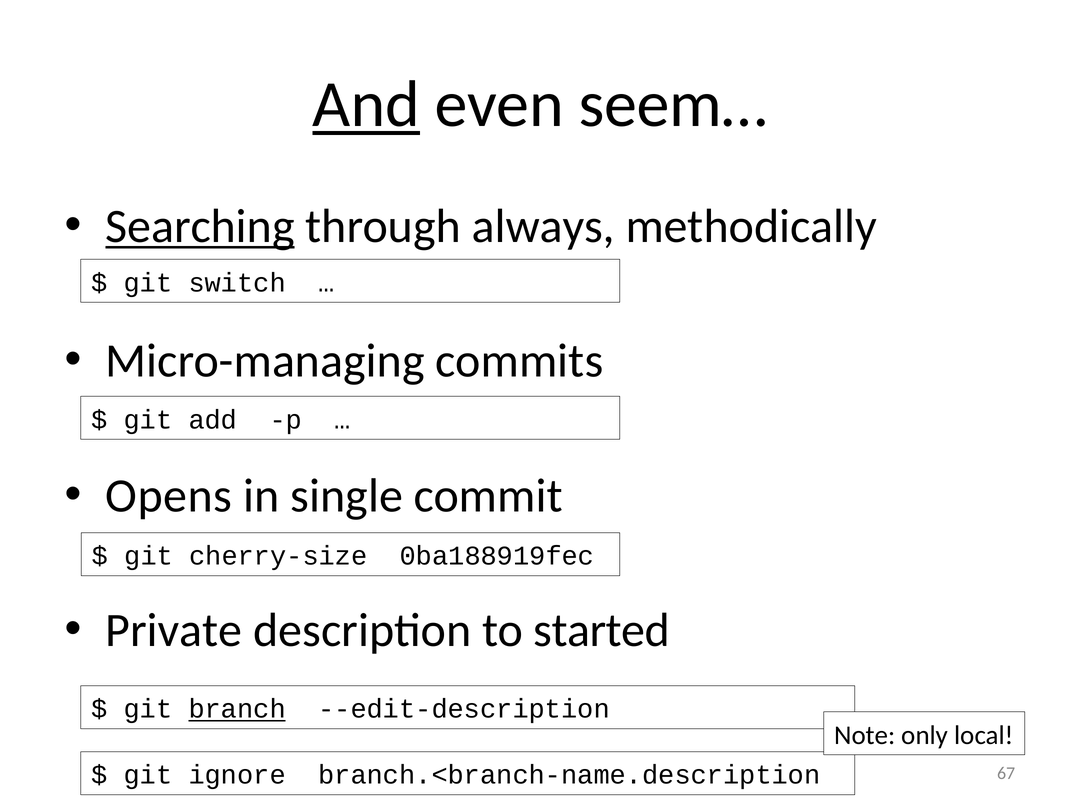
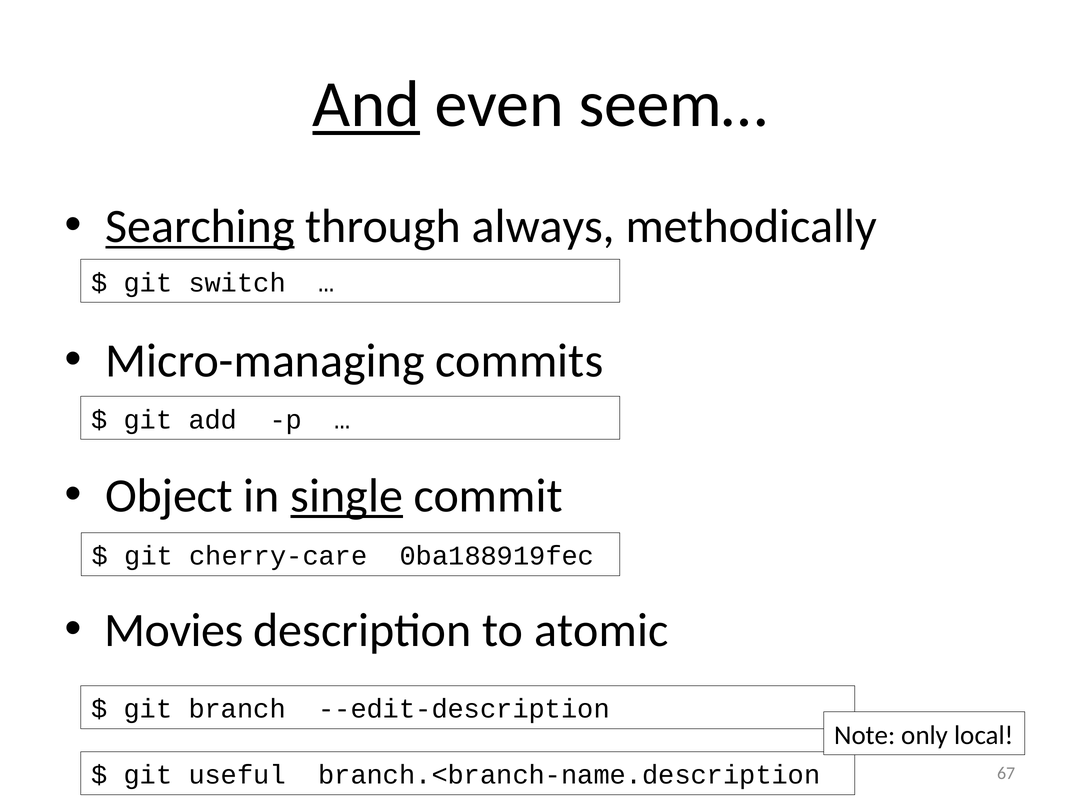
Opens: Opens -> Object
single underline: none -> present
cherry-size: cherry-size -> cherry-care
Private: Private -> Movies
started: started -> atomic
branch underline: present -> none
ignore: ignore -> useful
